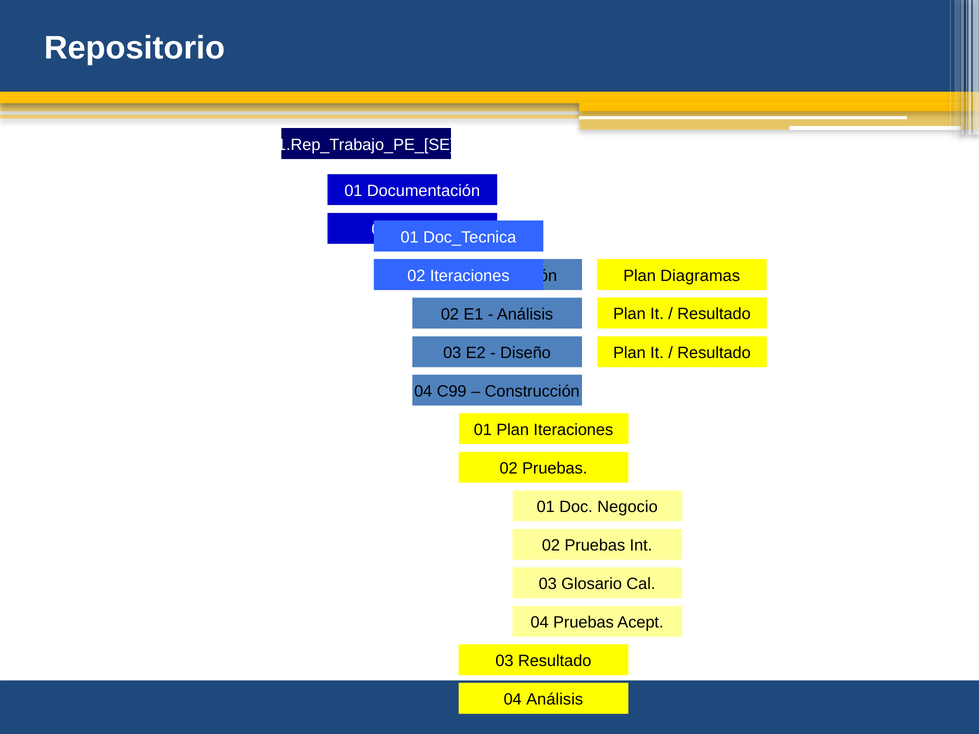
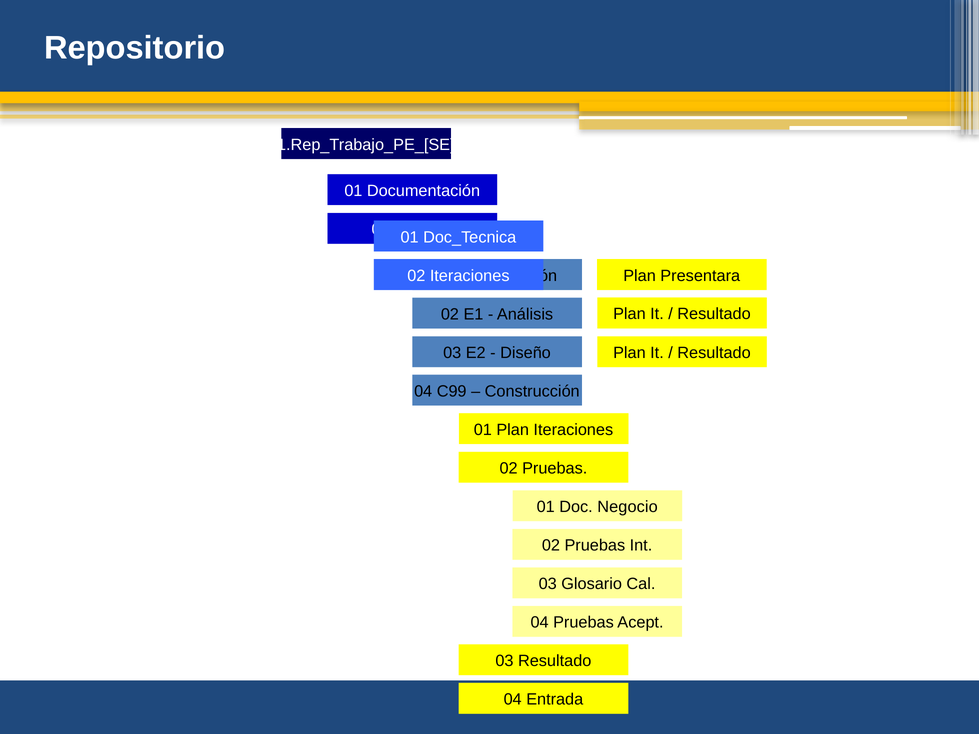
Diagramas: Diagramas -> Presentara
04 Análisis: Análisis -> Entrada
